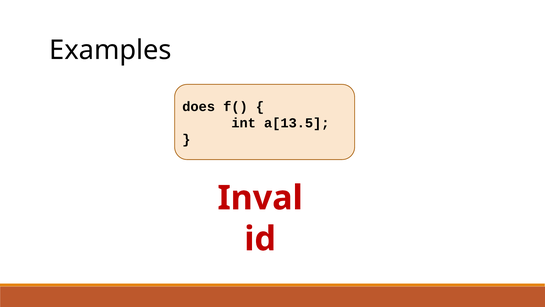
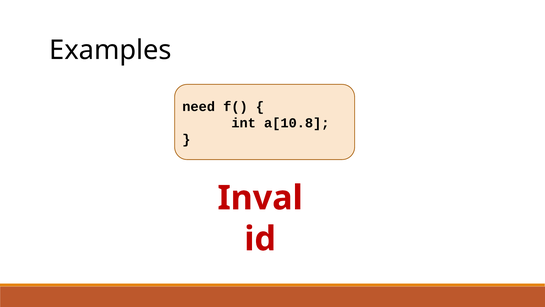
does: does -> need
a[13.5: a[13.5 -> a[10.8
